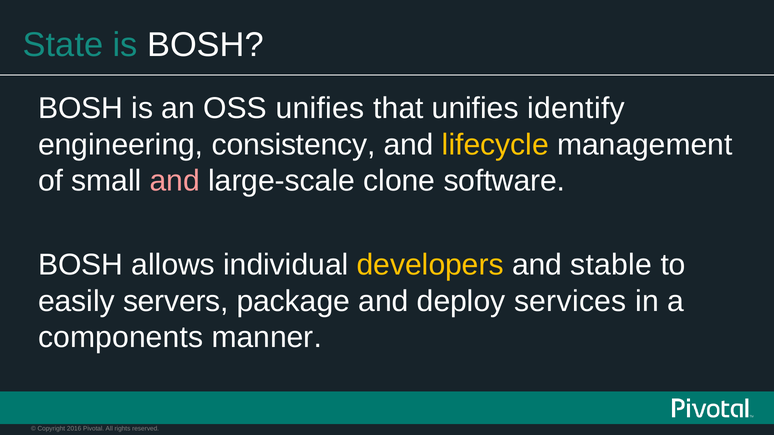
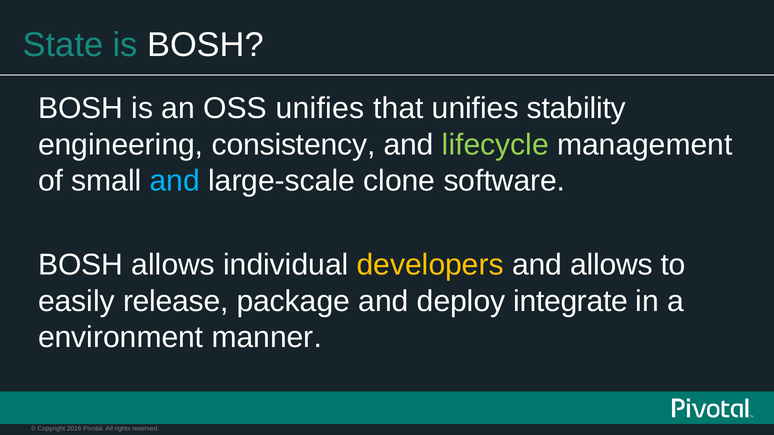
identify: identify -> stability
lifecycle colour: yellow -> light green
and at (175, 181) colour: pink -> light blue
and stable: stable -> allows
servers: servers -> release
services: services -> integrate
components: components -> environment
